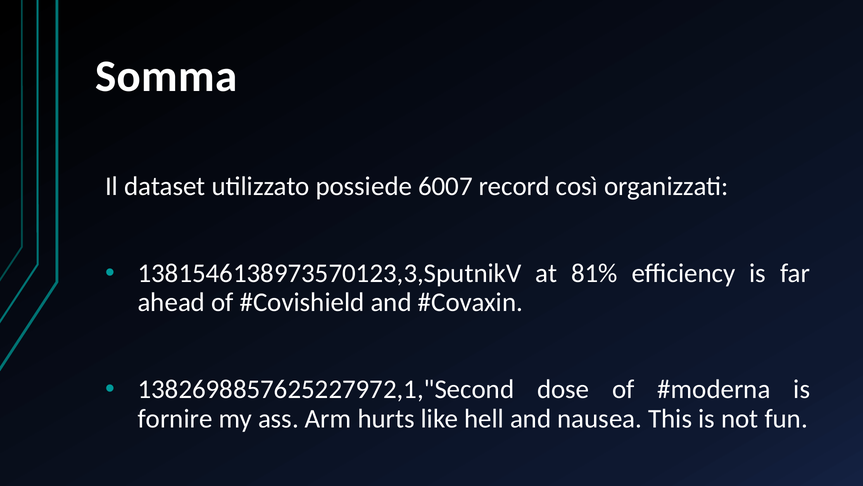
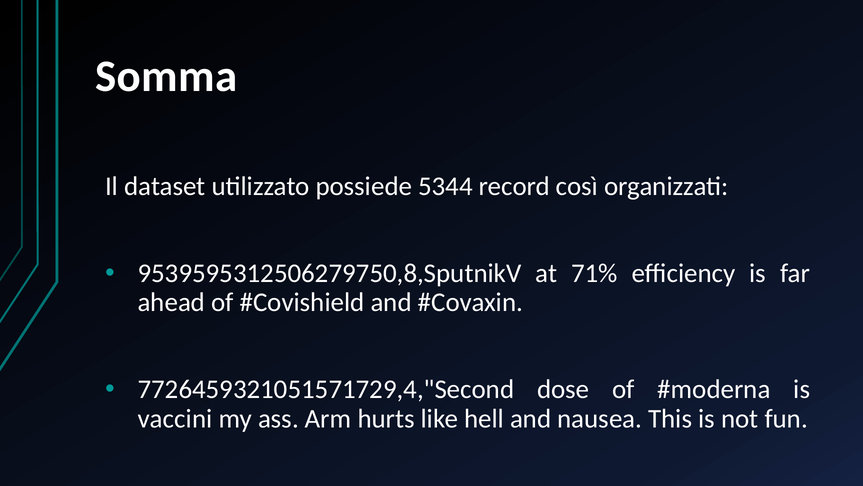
6007: 6007 -> 5344
1381546138973570123,3,SputnikV: 1381546138973570123,3,SputnikV -> 9539595312506279750,8,SputnikV
81%: 81% -> 71%
1382698857625227972,1,"Second: 1382698857625227972,1,"Second -> 7726459321051571729,4,"Second
fornire: fornire -> vaccini
